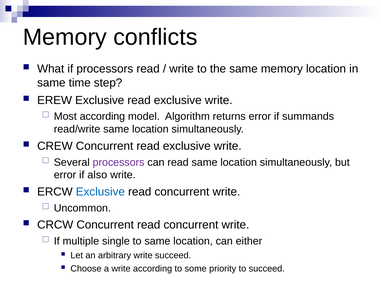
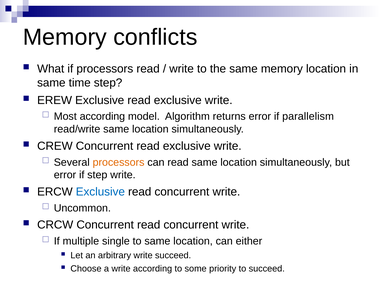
summands: summands -> parallelism
processors at (119, 162) colour: purple -> orange
if also: also -> step
